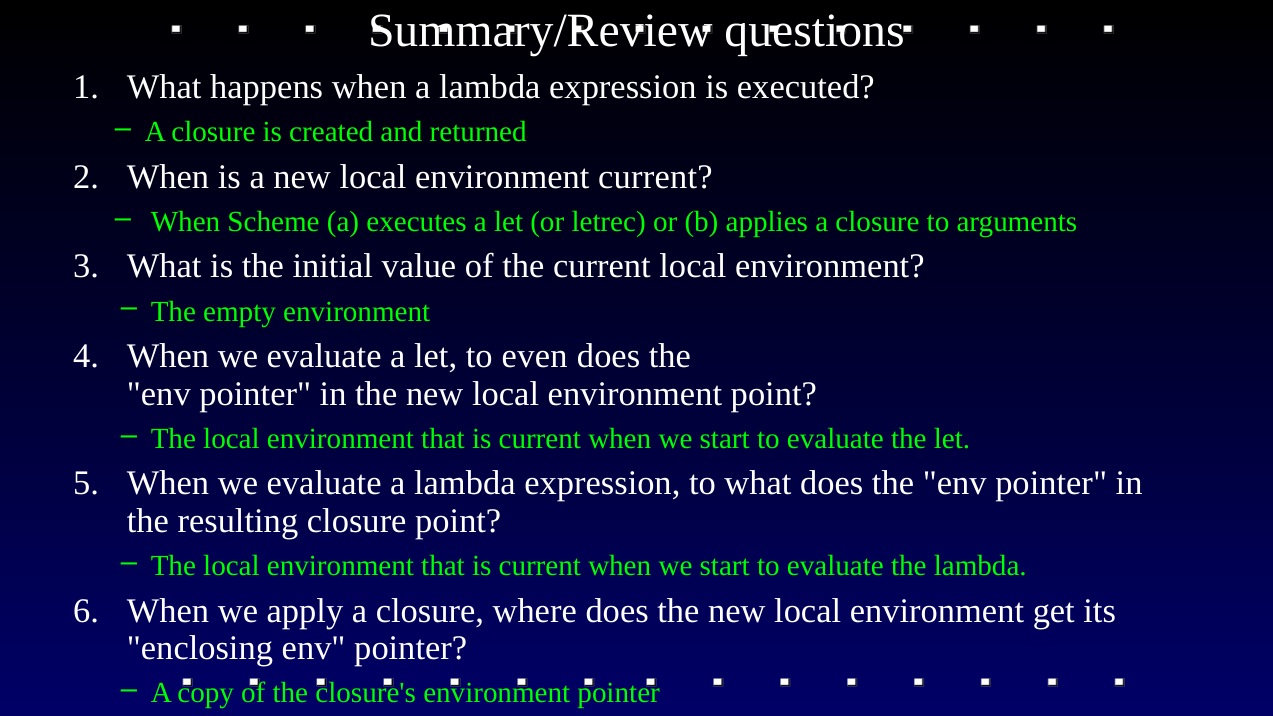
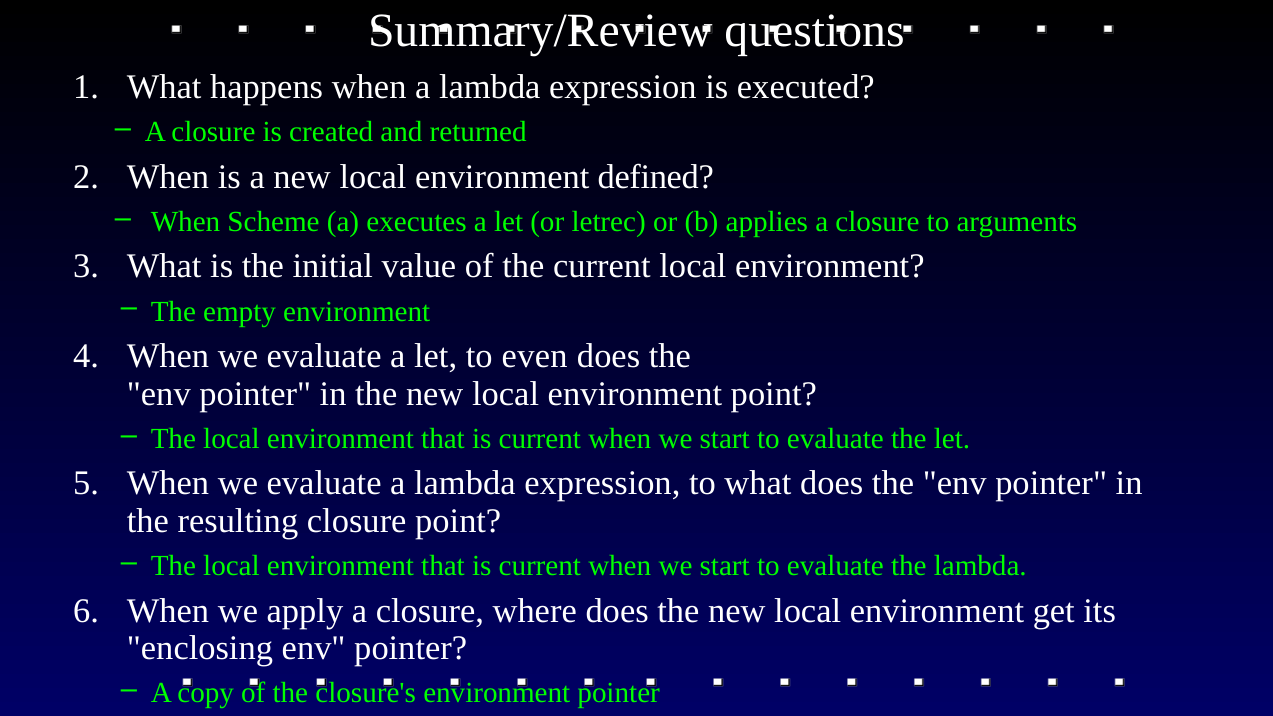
environment current: current -> defined
